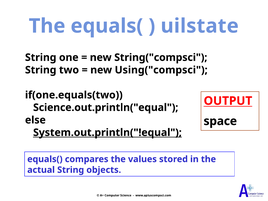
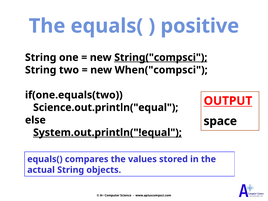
uilstate: uilstate -> positive
String("compsci underline: none -> present
Using("compsci: Using("compsci -> When("compsci
